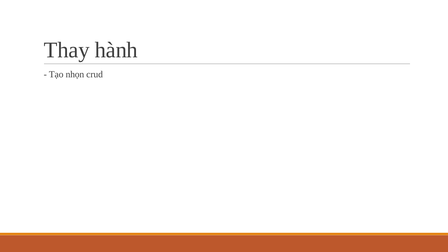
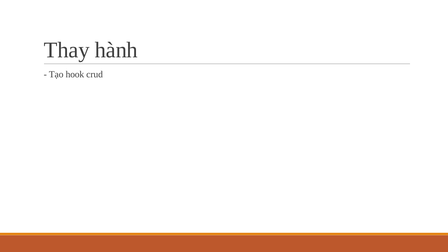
nhọn: nhọn -> hook
